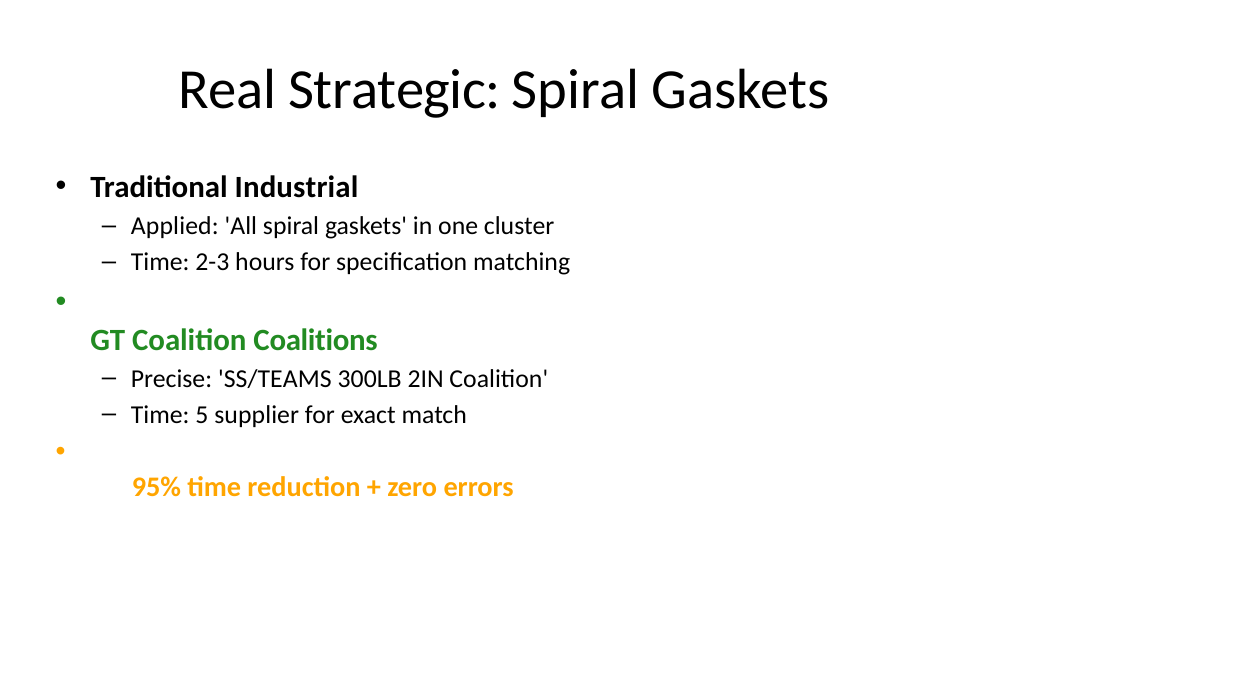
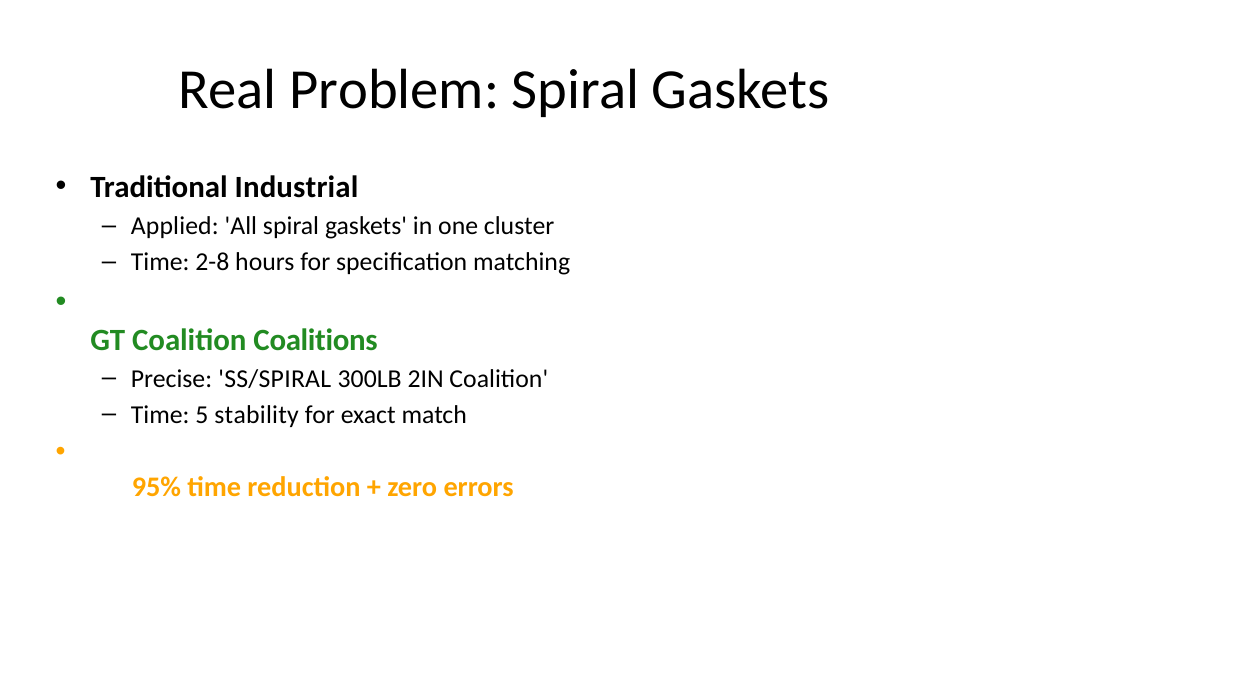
Strategic: Strategic -> Problem
2-3: 2-3 -> 2-8
SS/TEAMS: SS/TEAMS -> SS/SPIRAL
supplier: supplier -> stability
